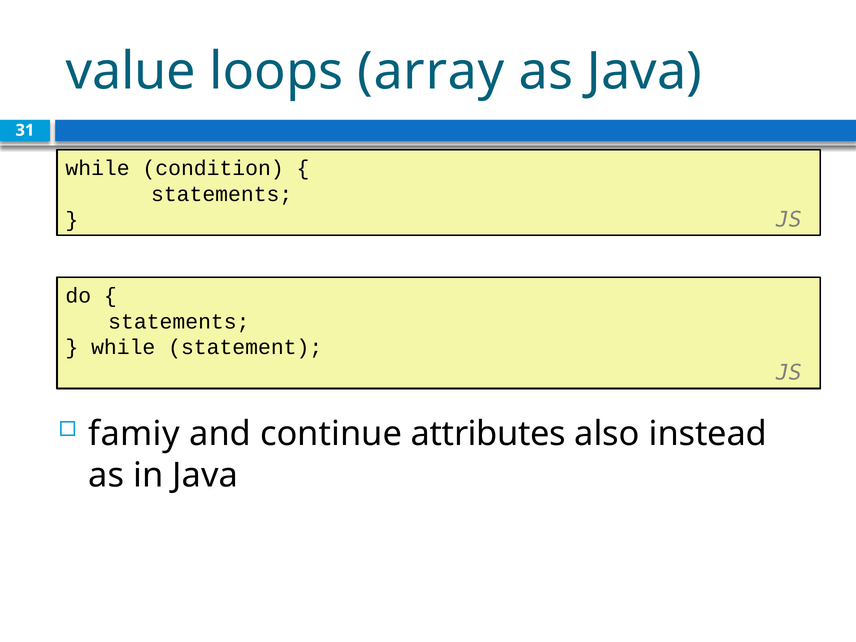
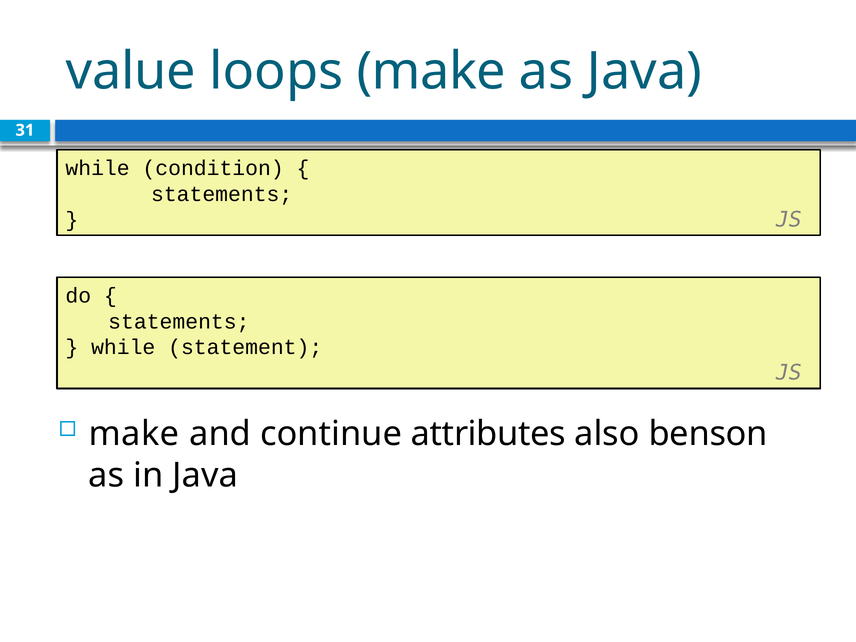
loops array: array -> make
famiy at (134, 434): famiy -> make
instead: instead -> benson
